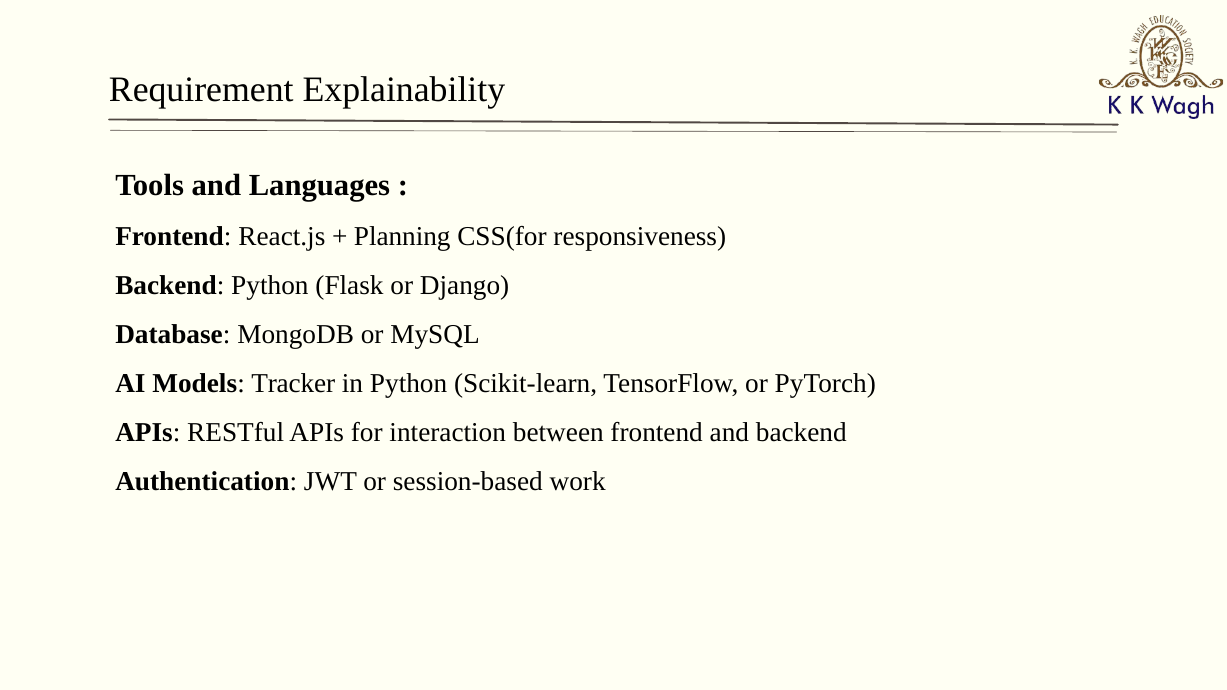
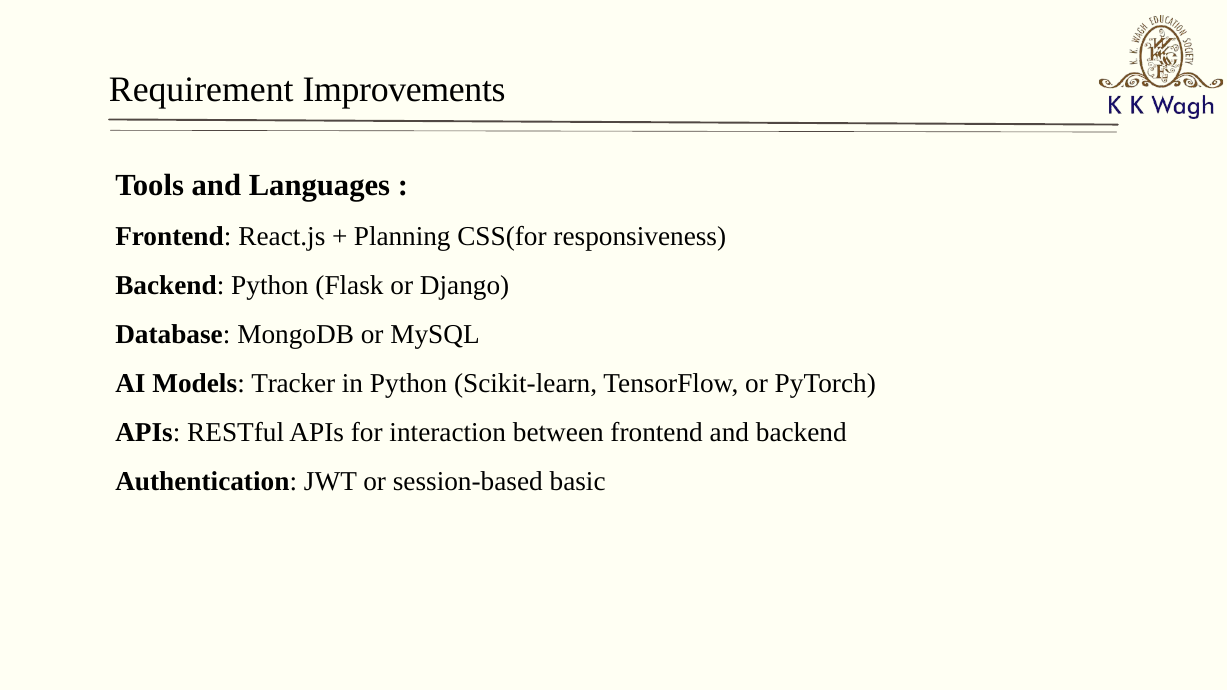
Explainability: Explainability -> Improvements
work: work -> basic
